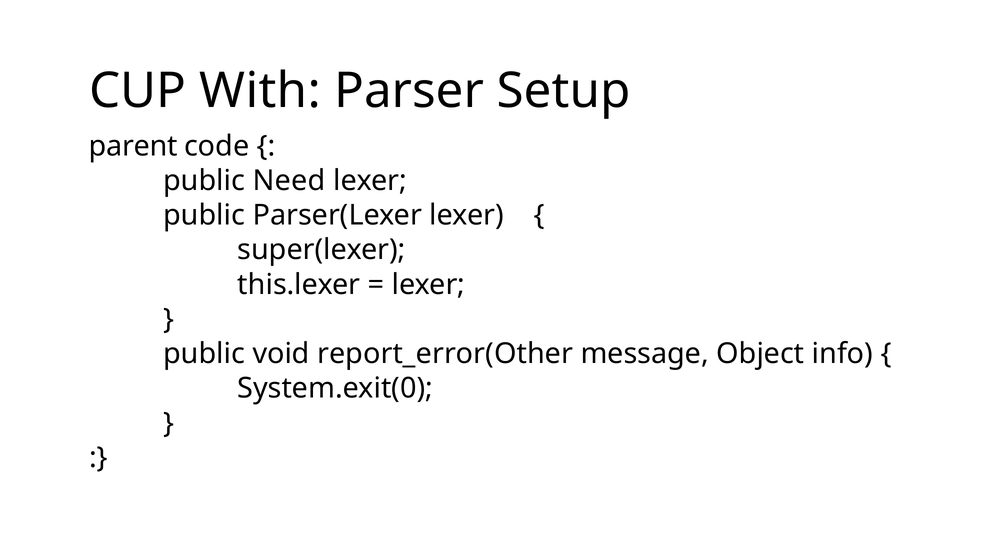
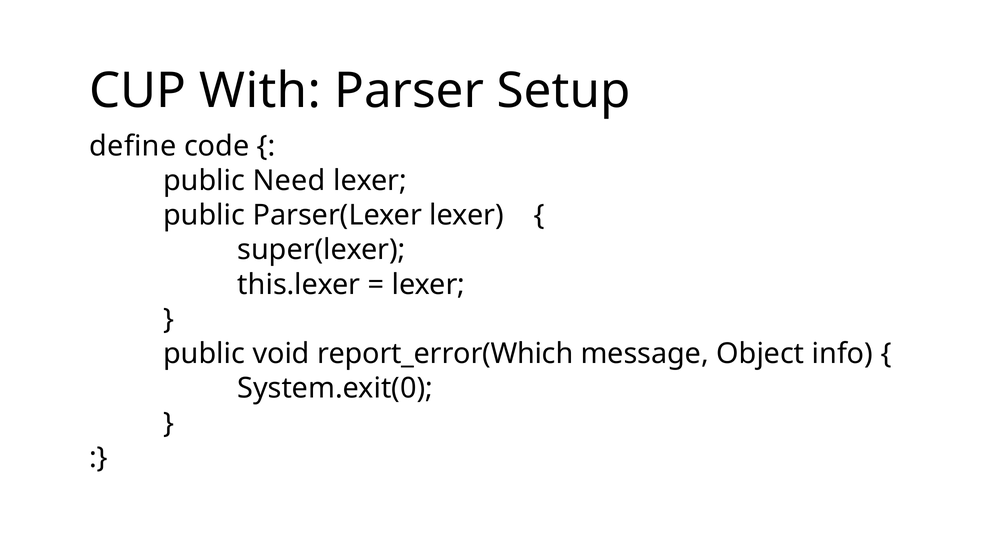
parent: parent -> define
report_error(Other: report_error(Other -> report_error(Which
